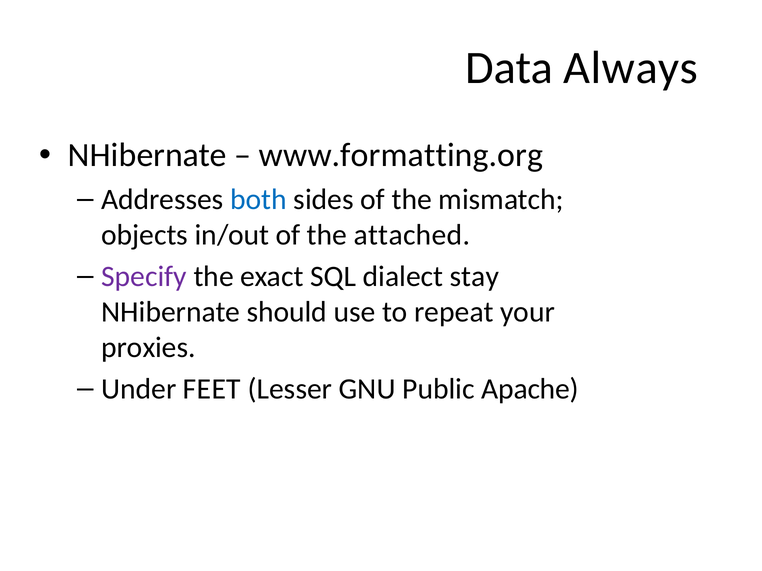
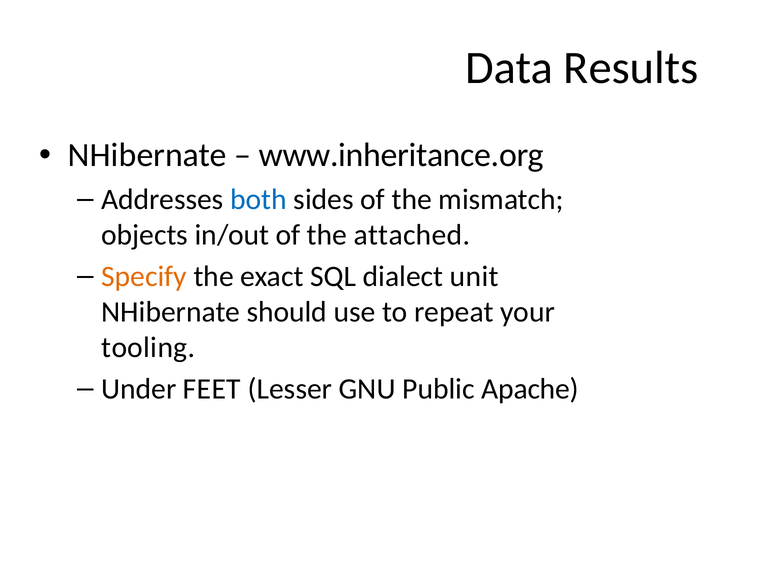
Always: Always -> Results
www.formatting.org: www.formatting.org -> www.inheritance.org
Specify colour: purple -> orange
stay: stay -> unit
proxies: proxies -> tooling
